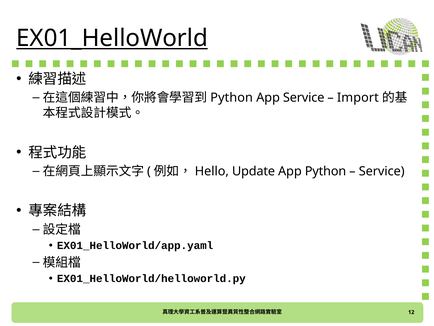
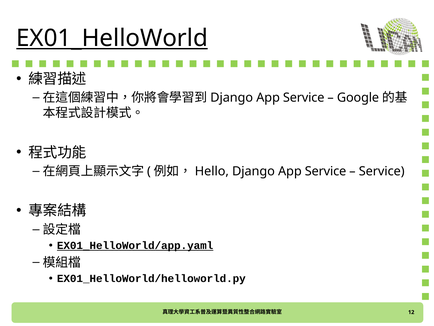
Python at (232, 98): Python -> Django
Import: Import -> Google
Update at (254, 171): Update -> Django
Python at (326, 171): Python -> Service
EX01_HelloWorld/app.yaml underline: none -> present
